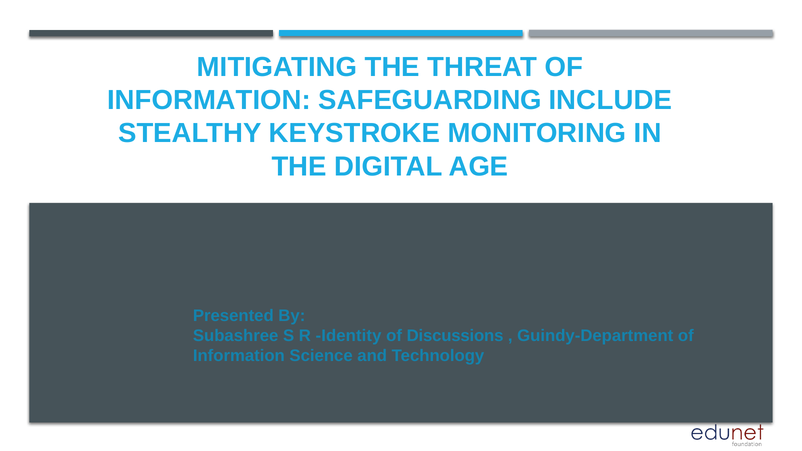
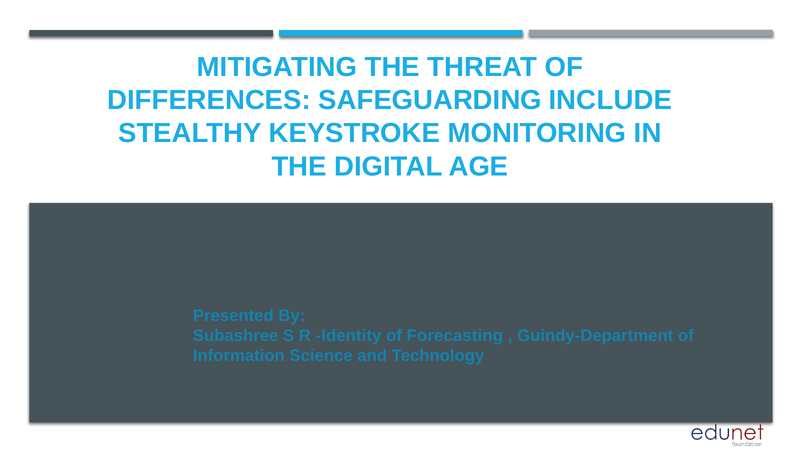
INFORMATION at (209, 100): INFORMATION -> DIFFERENCES
Discussions: Discussions -> Forecasting
